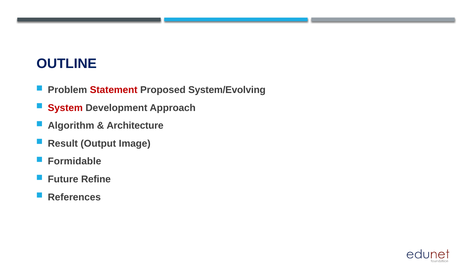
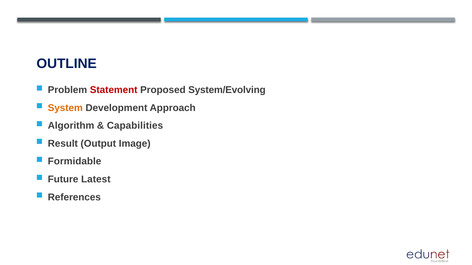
System colour: red -> orange
Architecture: Architecture -> Capabilities
Refine: Refine -> Latest
